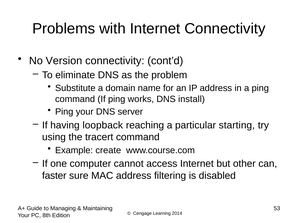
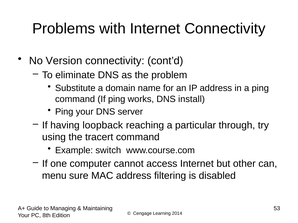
starting: starting -> through
create: create -> switch
faster: faster -> menu
